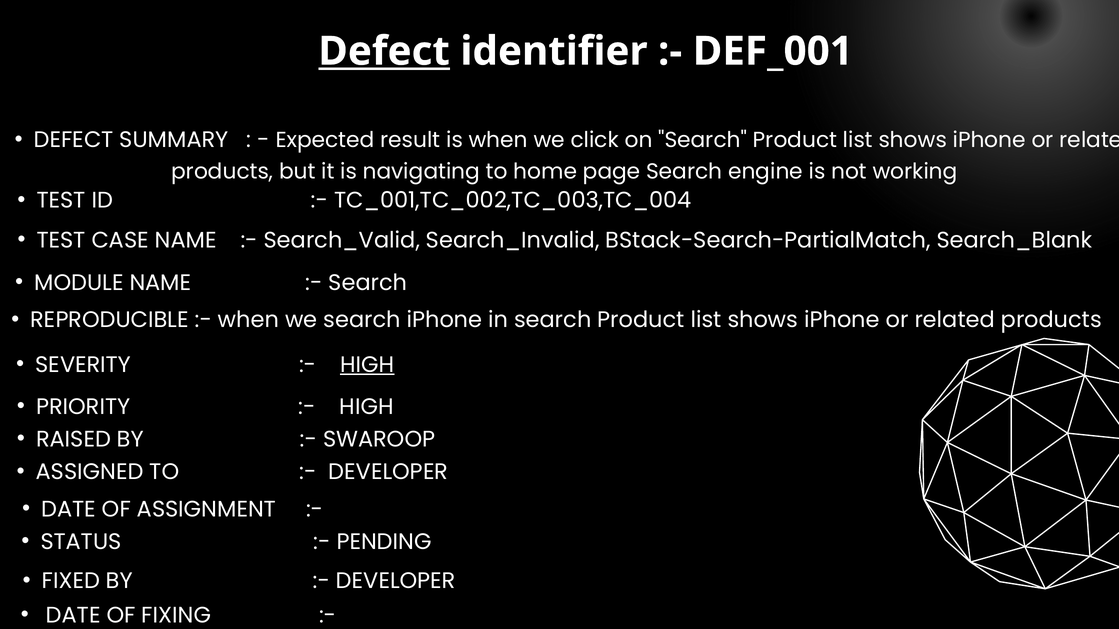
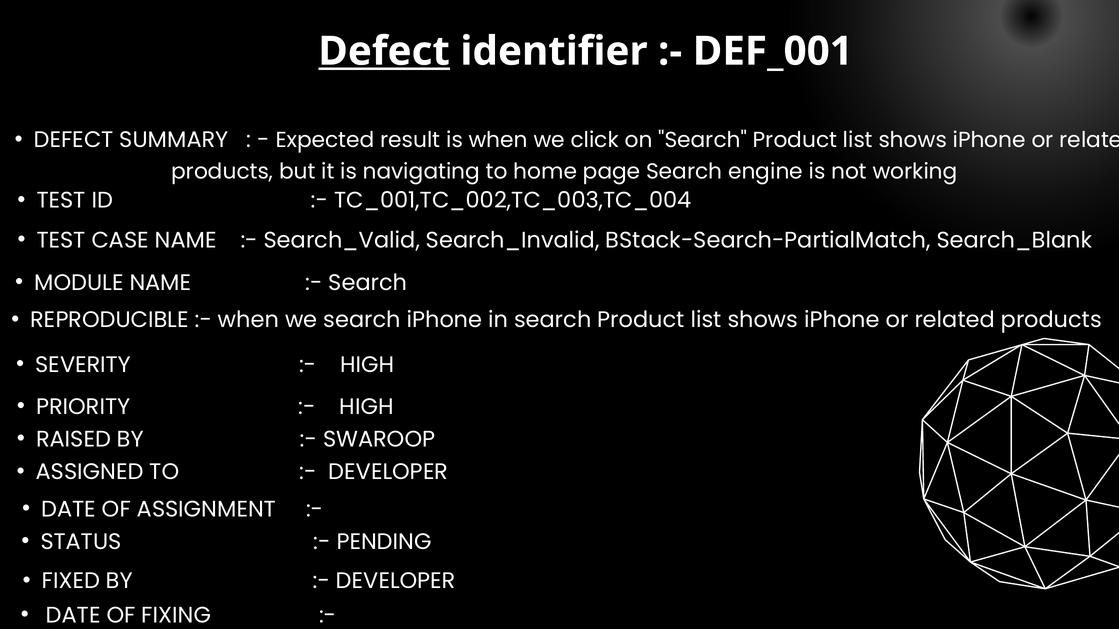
HIGH at (367, 365) underline: present -> none
